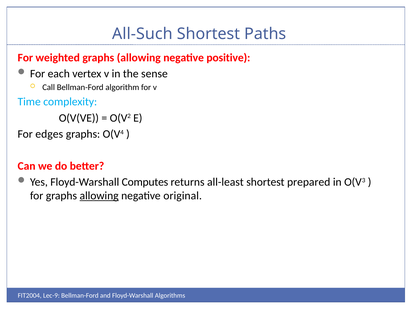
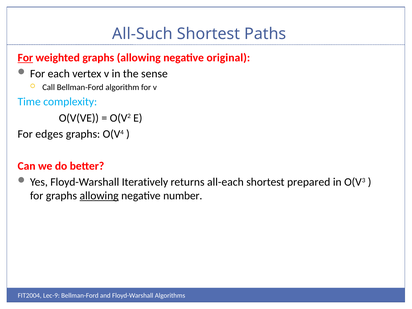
For at (25, 58) underline: none -> present
positive: positive -> original
Computes: Computes -> Iteratively
all-least: all-least -> all-each
original: original -> number
